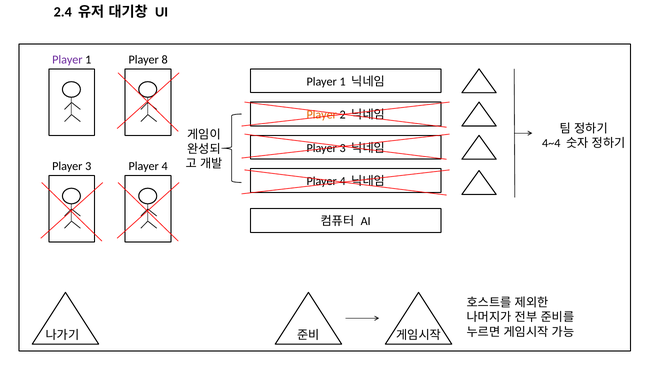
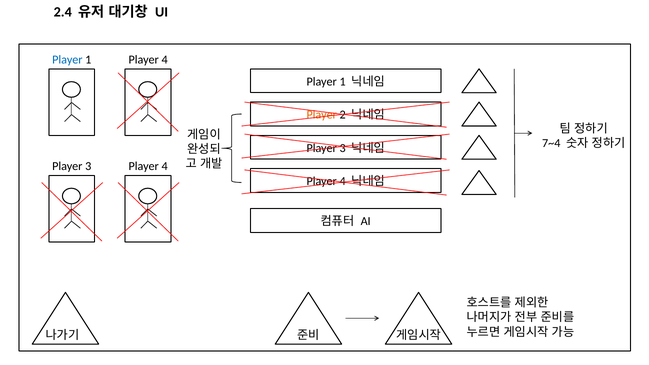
Player at (67, 60) colour: purple -> blue
1 Player 8: 8 -> 4
4~4: 4~4 -> 7~4
